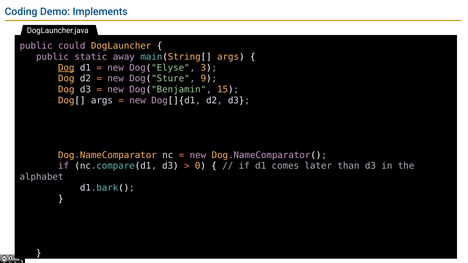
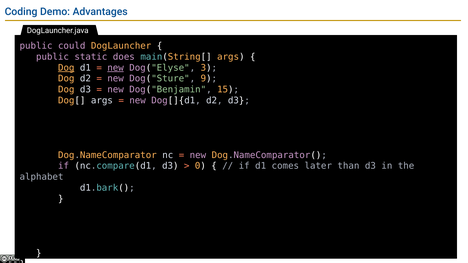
Implements: Implements -> Advantages
away: away -> does
new at (116, 68) underline: none -> present
